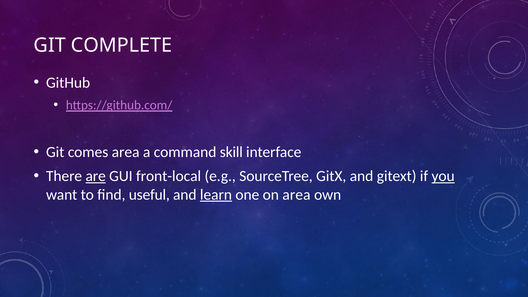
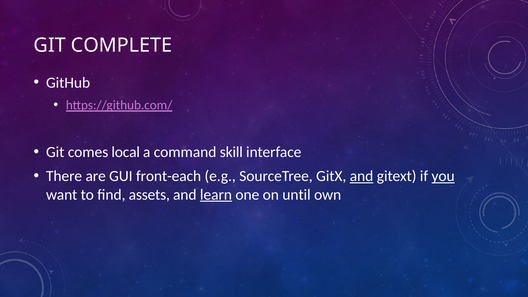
comes area: area -> local
are underline: present -> none
front-local: front-local -> front-each
and at (362, 176) underline: none -> present
useful: useful -> assets
on area: area -> until
